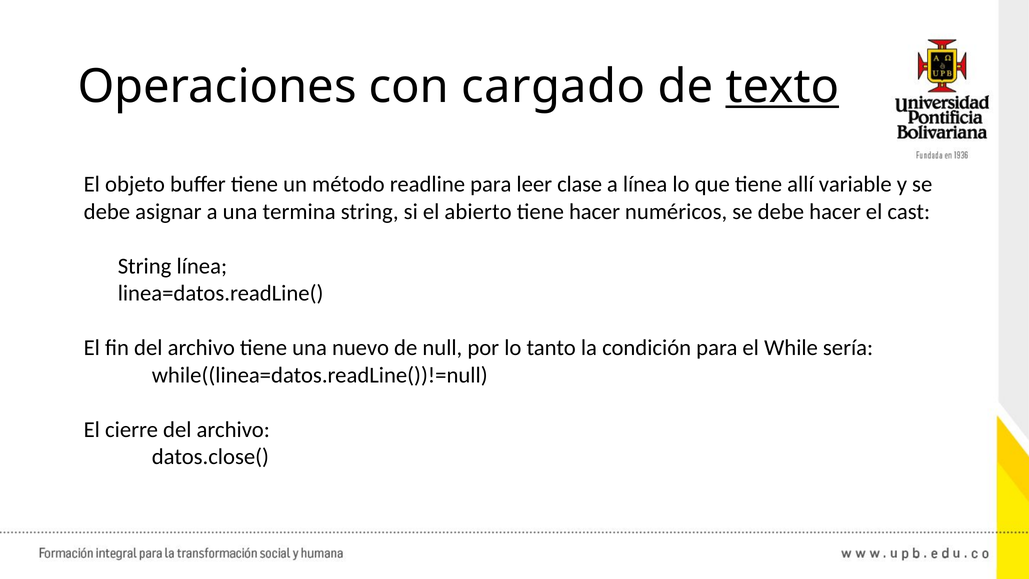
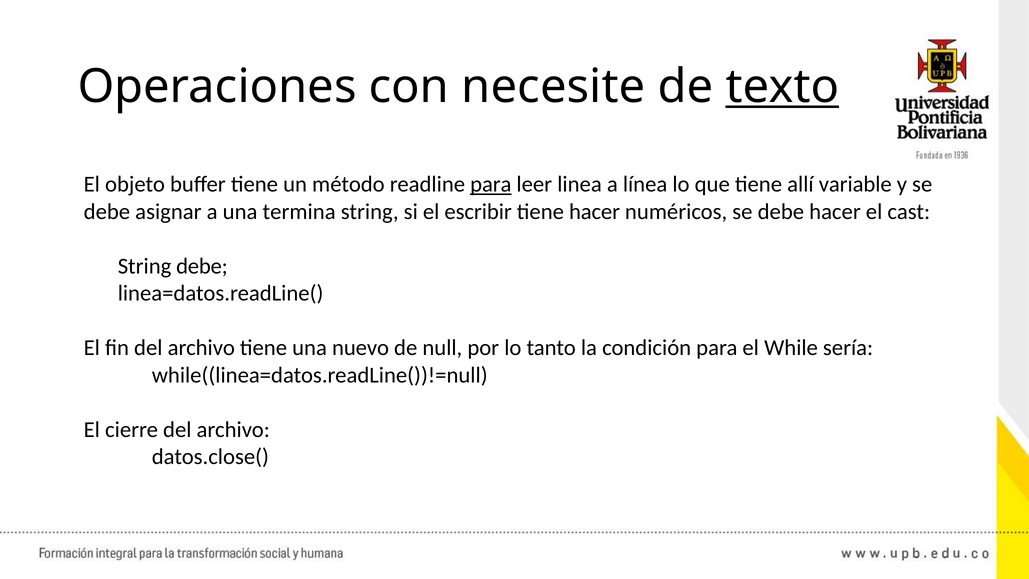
cargado: cargado -> necesite
para at (491, 184) underline: none -> present
clase: clase -> linea
abierto: abierto -> escribir
String línea: línea -> debe
